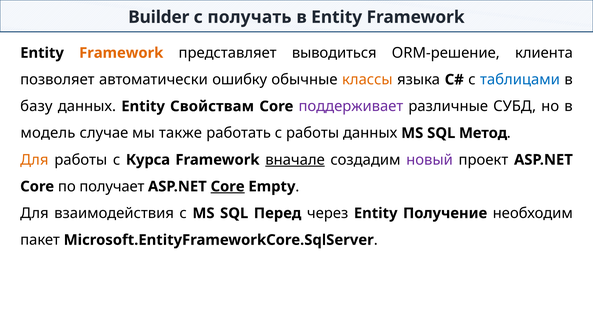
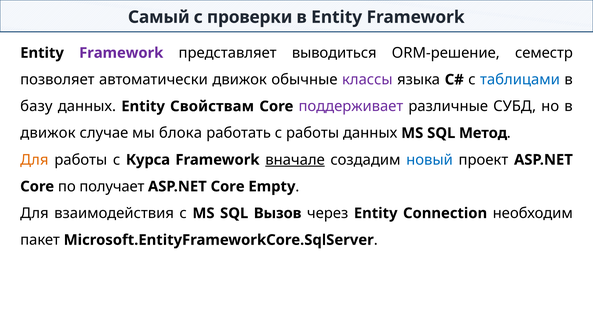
Builder: Builder -> Самый
получать: получать -> проверки
Framework at (121, 53) colour: orange -> purple
клиента: клиента -> семестр
автоматически ошибку: ошибку -> движок
классы colour: orange -> purple
модель at (48, 133): модель -> движок
также: также -> блока
новый colour: purple -> blue
Core at (228, 186) underline: present -> none
Перед: Перед -> Вызов
Получение: Получение -> Connection
